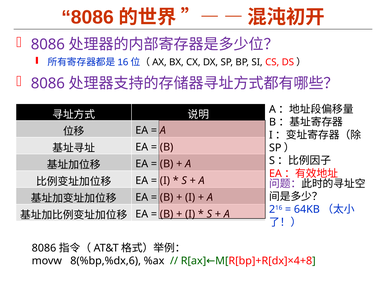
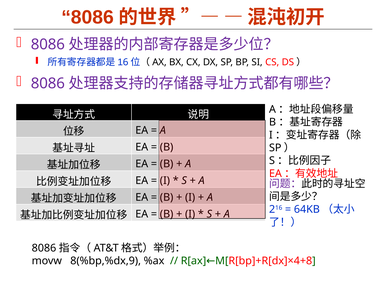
8(%bp,%dx,6: 8(%bp,%dx,6 -> 8(%bp,%dx,9
